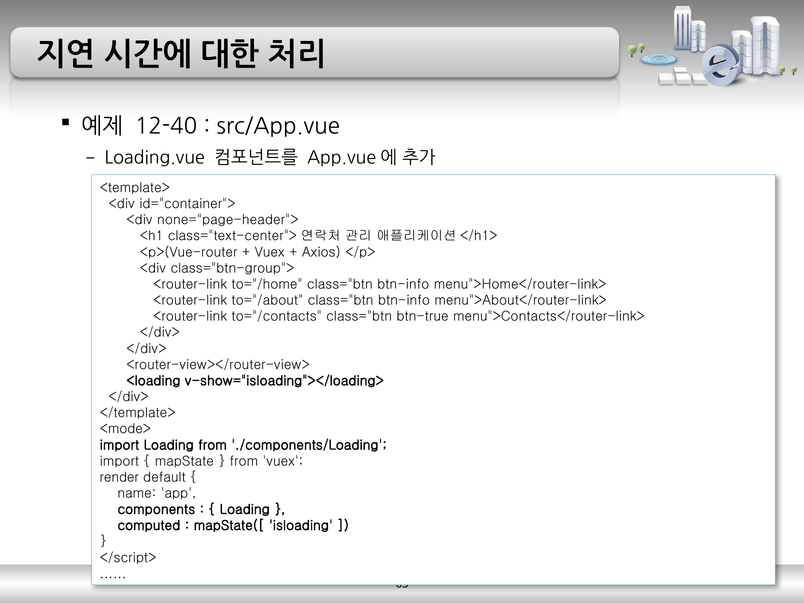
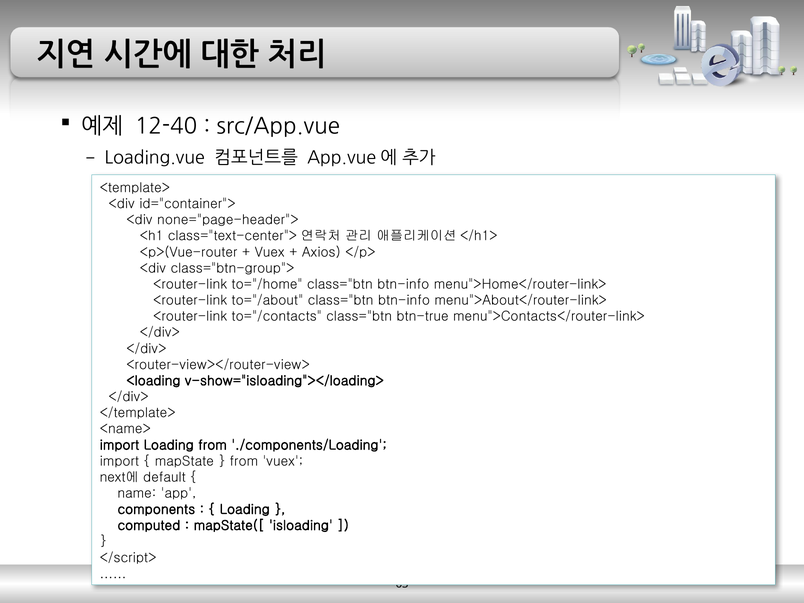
<mode>: <mode> -> <name>
render: render -> next에
